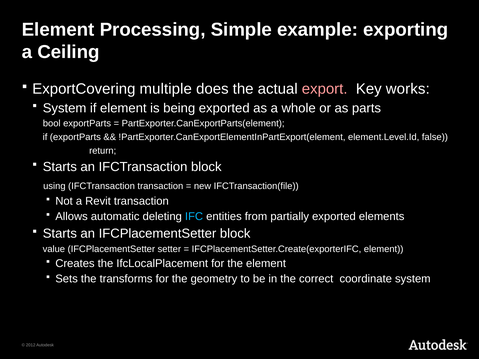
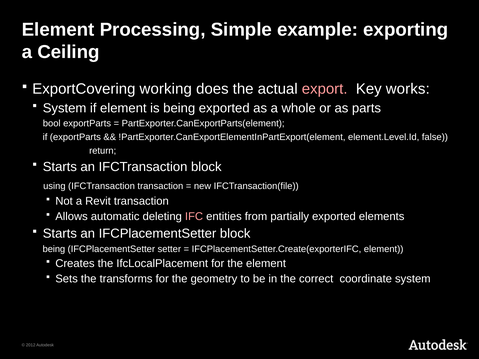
multiple: multiple -> working
IFC colour: light blue -> pink
value at (54, 249): value -> being
